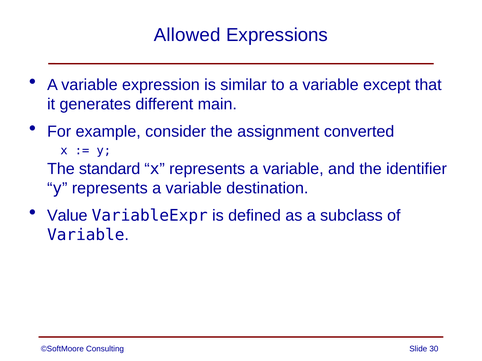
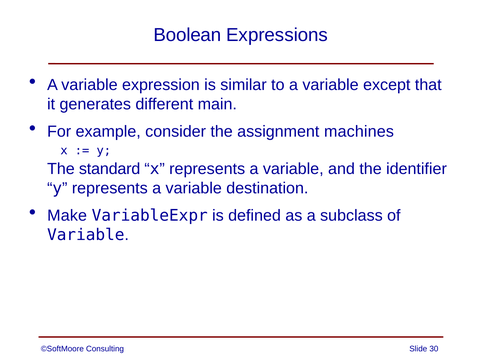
Allowed: Allowed -> Boolean
converted: converted -> machines
Value: Value -> Make
